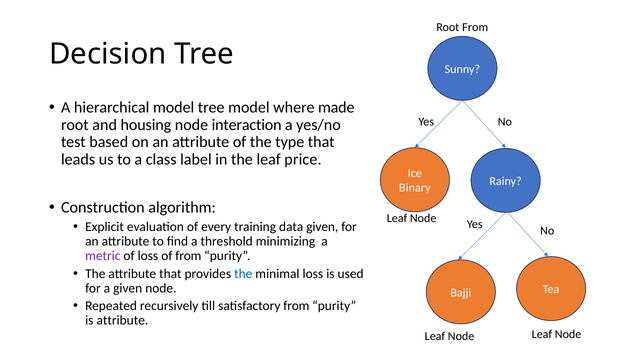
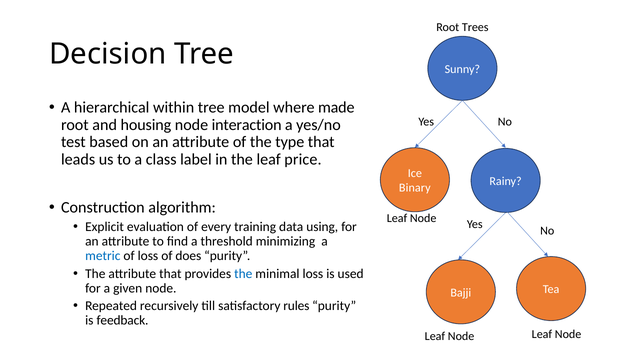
Root From: From -> Trees
hierarchical model: model -> within
data given: given -> using
metric colour: purple -> blue
of from: from -> does
satisfactory from: from -> rules
is attribute: attribute -> feedback
